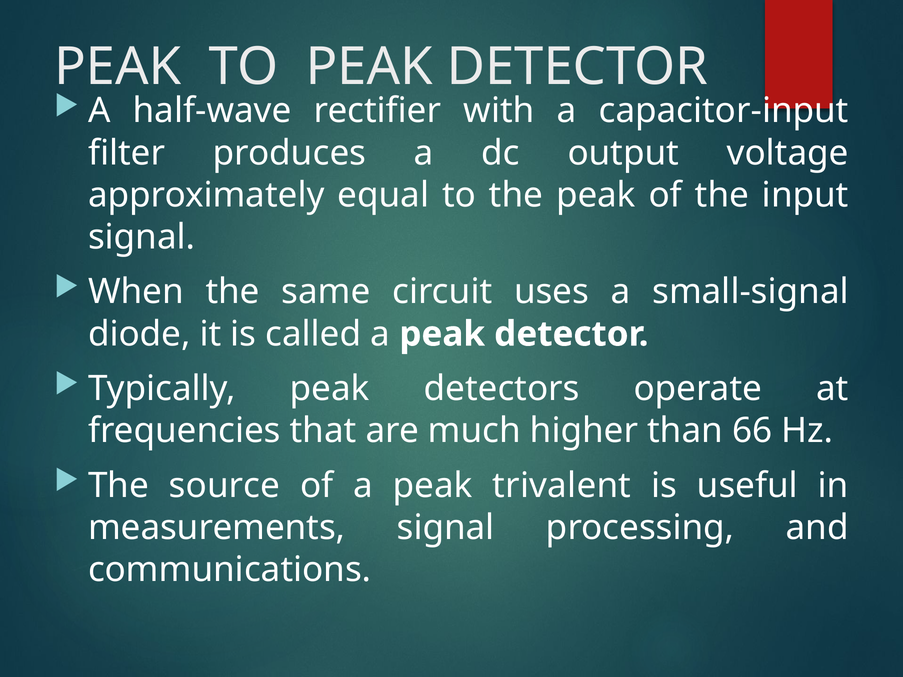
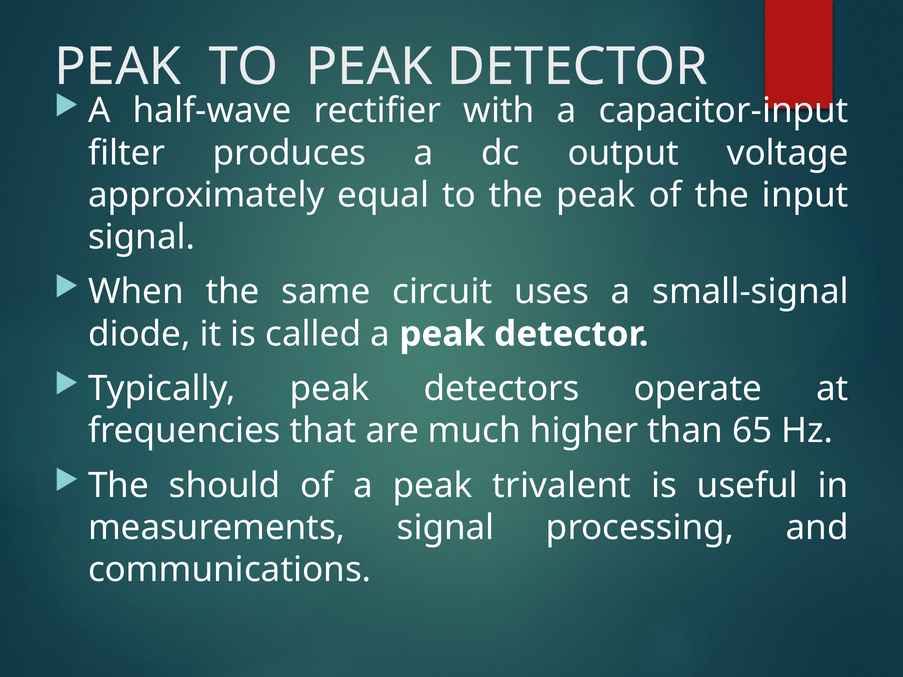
66: 66 -> 65
source: source -> should
